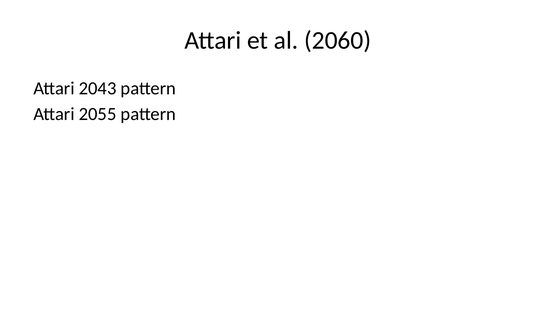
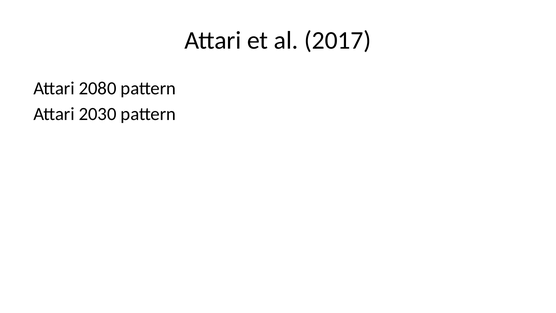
2060: 2060 -> 2017
2043: 2043 -> 2080
2055: 2055 -> 2030
